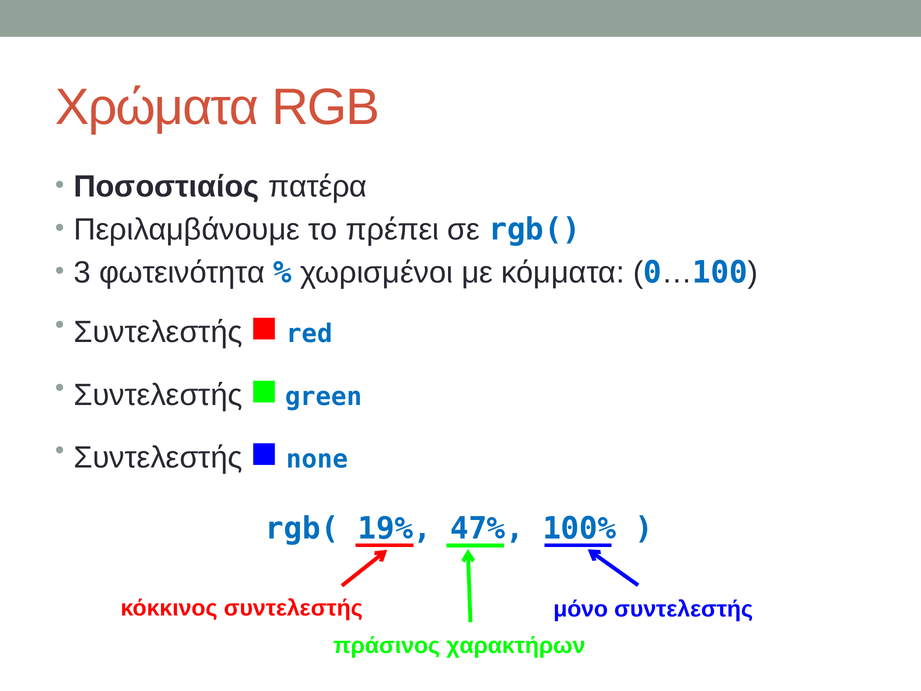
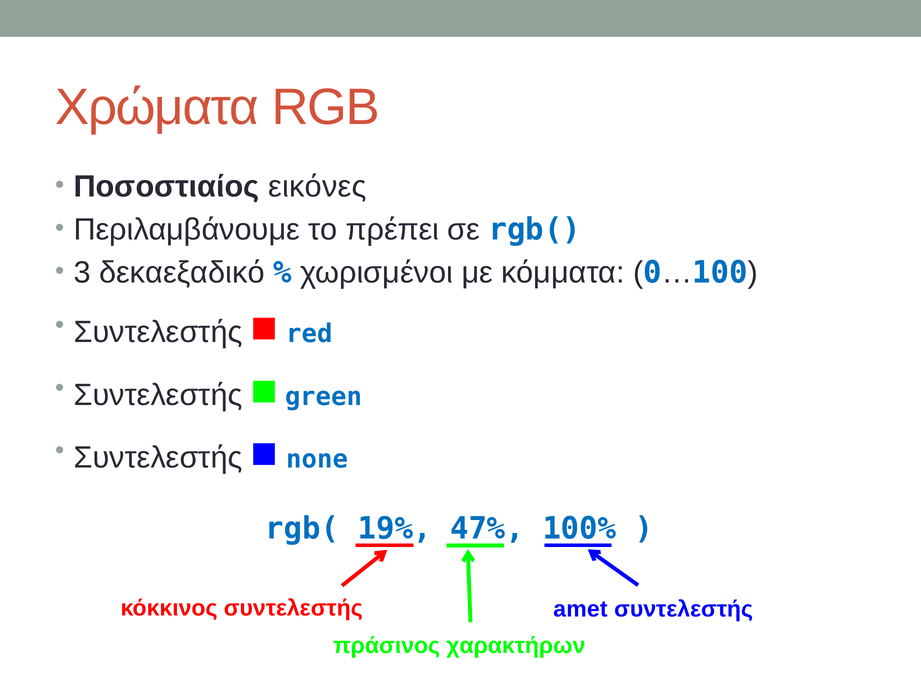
πατέρα: πατέρα -> εικόνες
φωτεινότητα: φωτεινότητα -> δεκαεξαδικό
μόνο: μόνο -> amet
